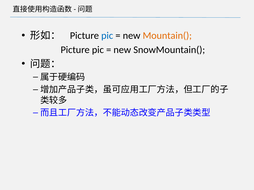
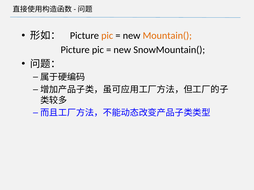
pic at (107, 36) colour: blue -> orange
